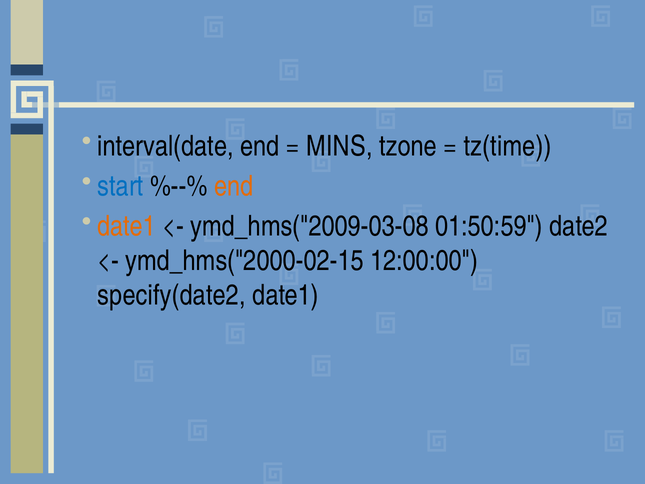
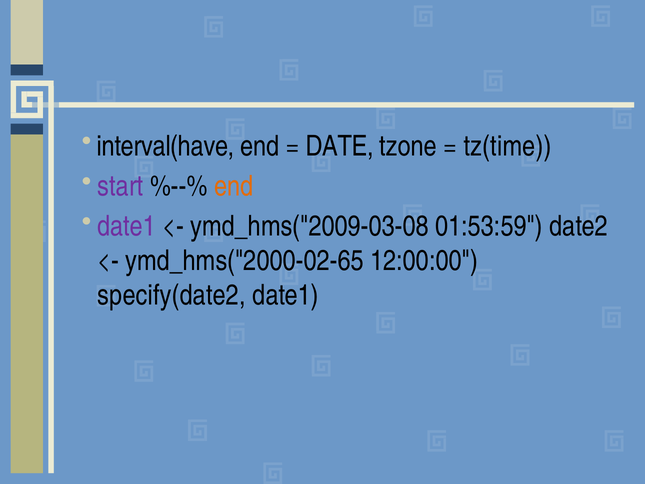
interval(date: interval(date -> interval(have
MINS: MINS -> DATE
start colour: blue -> purple
date1 at (127, 226) colour: orange -> purple
01:50:59: 01:50:59 -> 01:53:59
ymd_hms("2000-02-15: ymd_hms("2000-02-15 -> ymd_hms("2000-02-65
